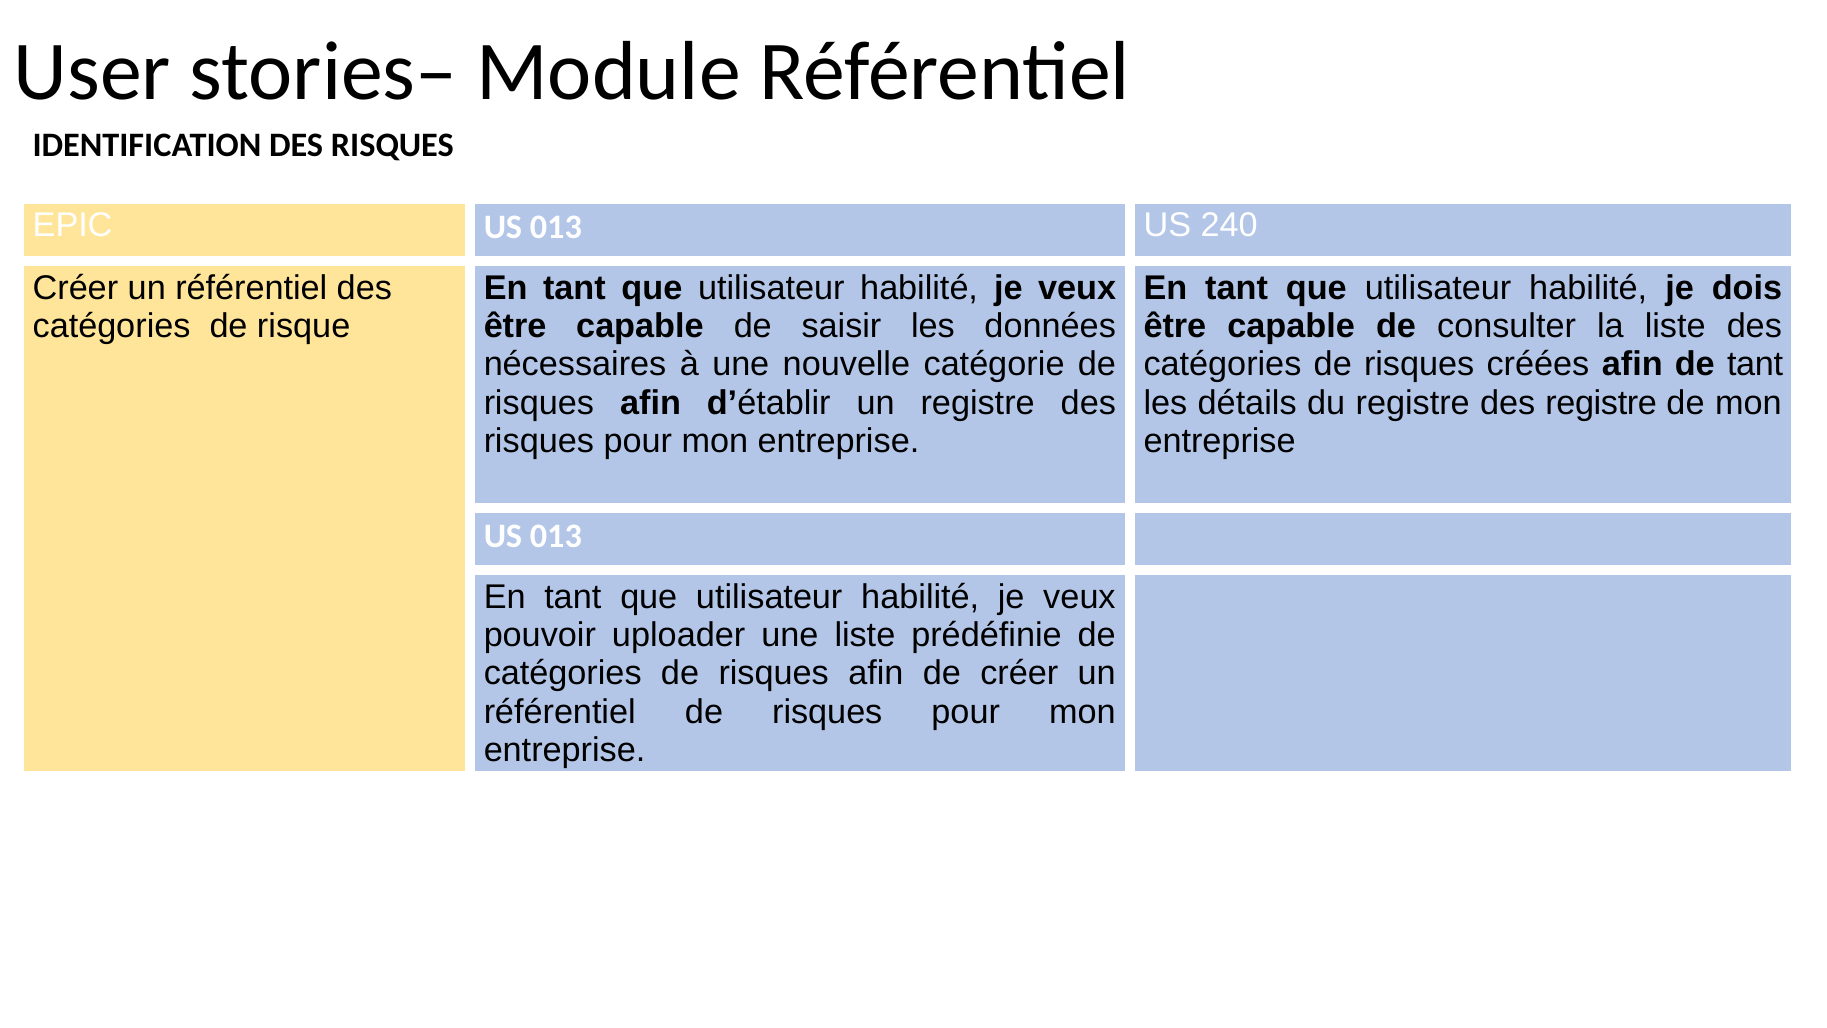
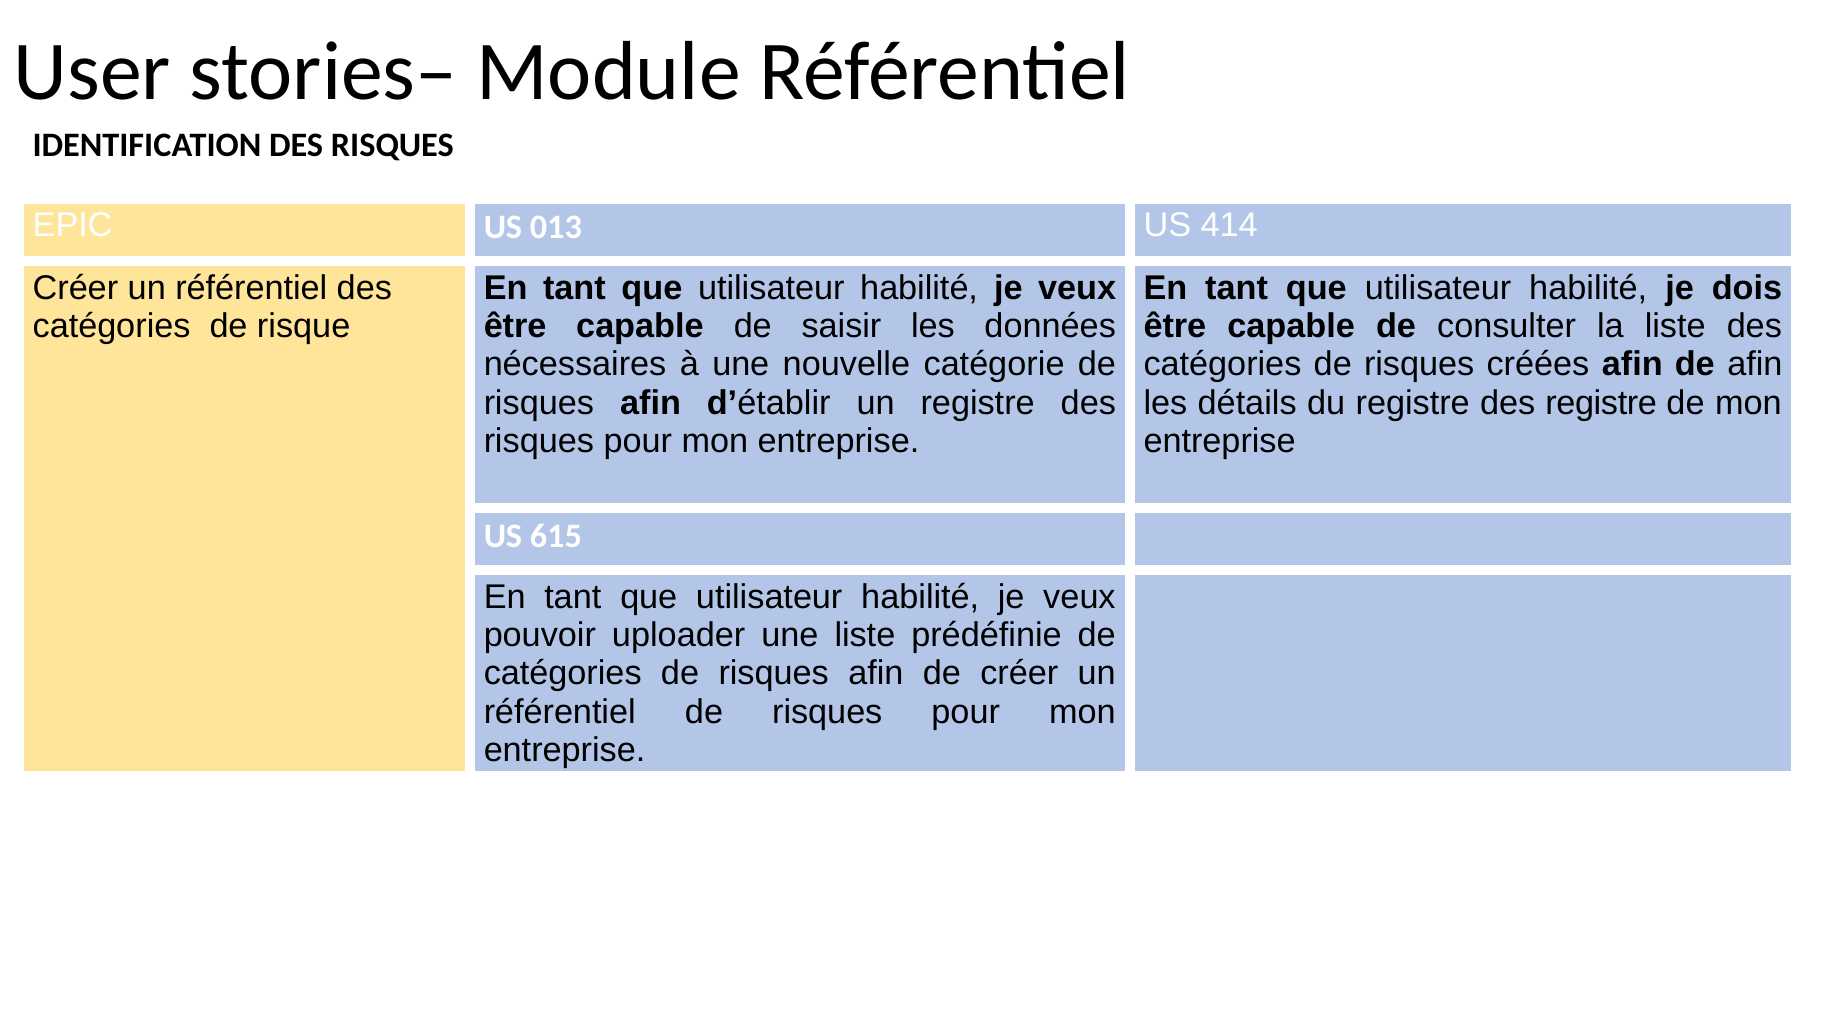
240: 240 -> 414
de tant: tant -> afin
013 at (556, 536): 013 -> 615
